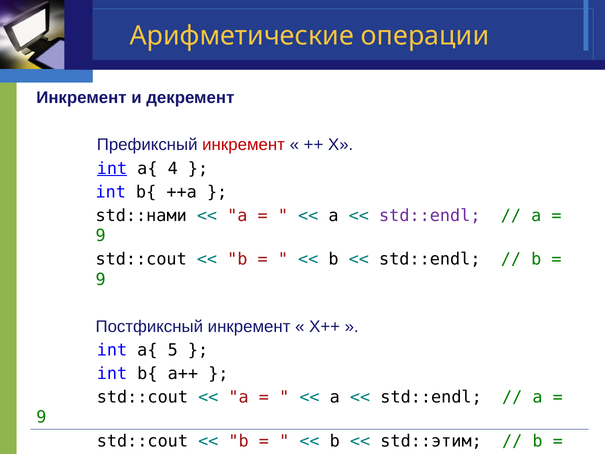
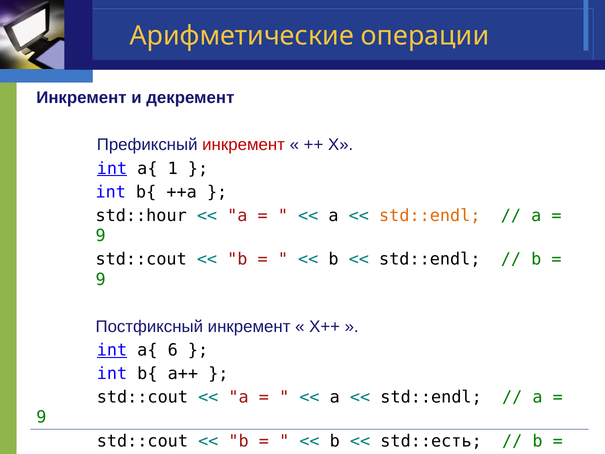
4: 4 -> 1
std::нами: std::нами -> std::hour
std::endl at (430, 215) colour: purple -> orange
int at (112, 350) underline: none -> present
5: 5 -> 6
std::этим: std::этим -> std::есть
